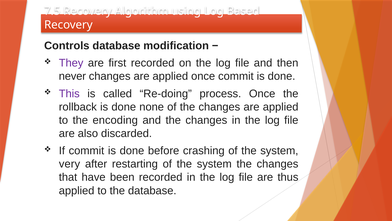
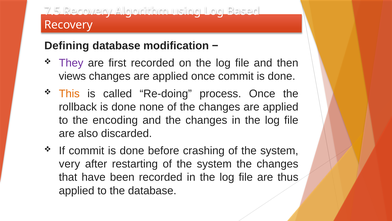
Controls: Controls -> Defining
never: never -> views
This colour: purple -> orange
